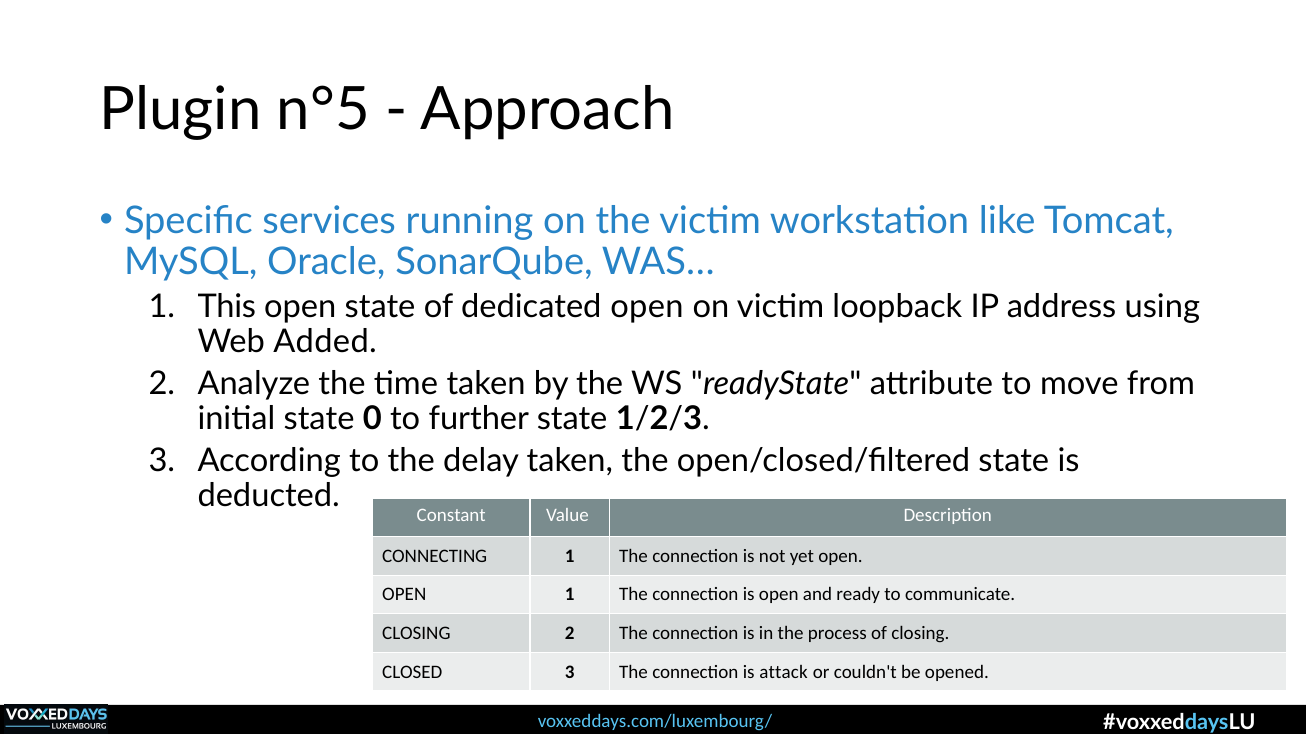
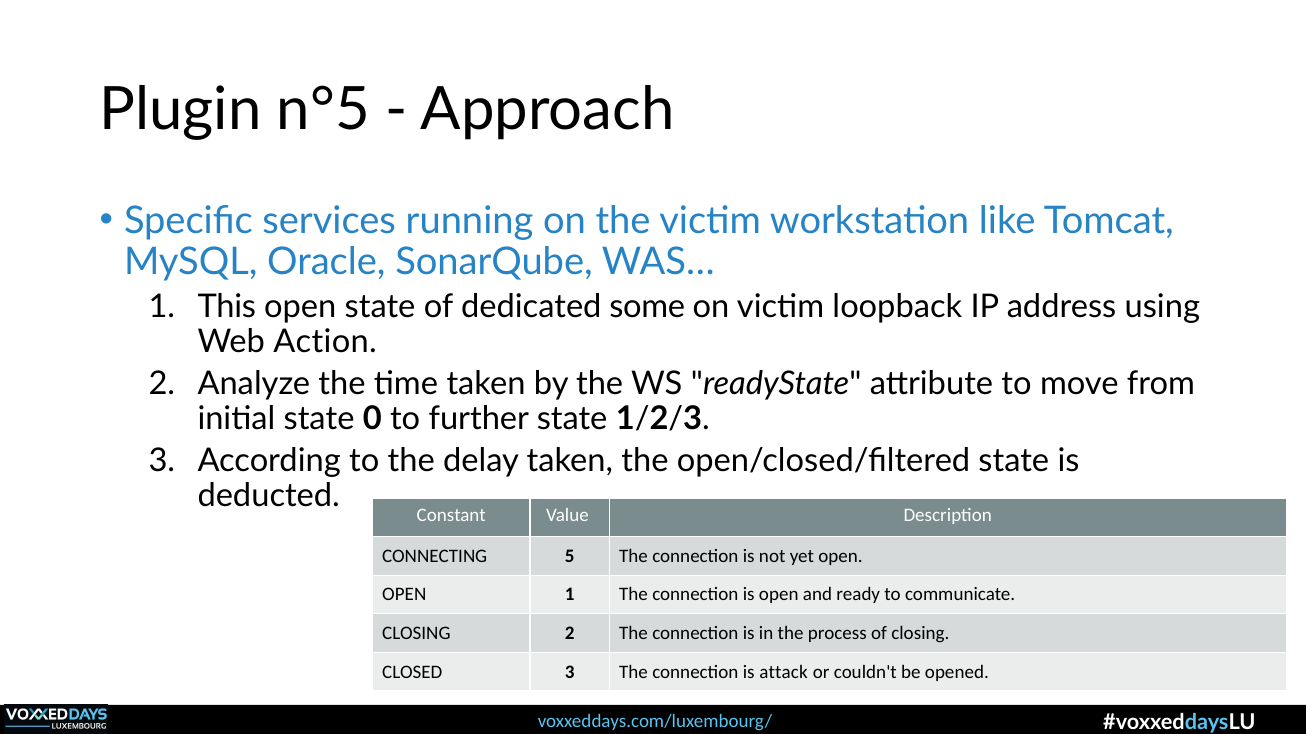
dedicated open: open -> some
Added: Added -> Action
CONNECTING 1: 1 -> 5
